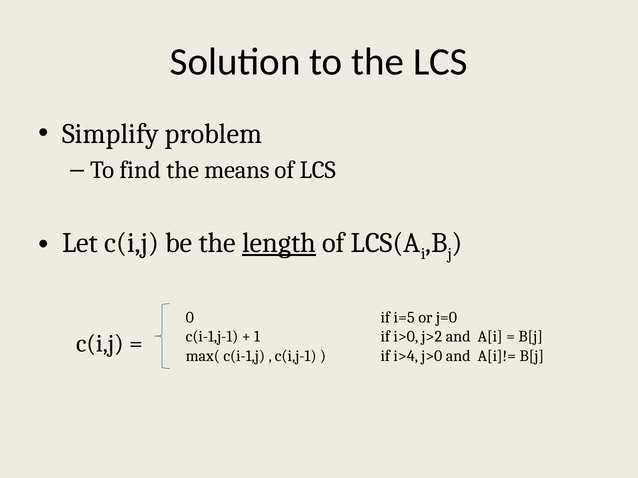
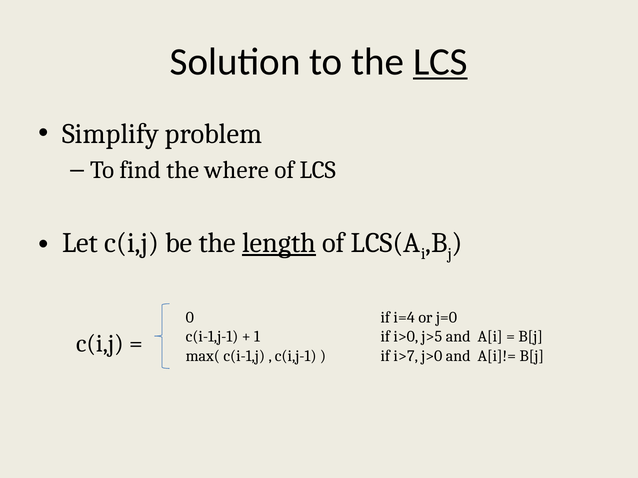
LCS at (440, 62) underline: none -> present
means: means -> where
i=5: i=5 -> i=4
j>2: j>2 -> j>5
i>4: i>4 -> i>7
